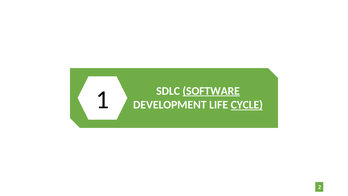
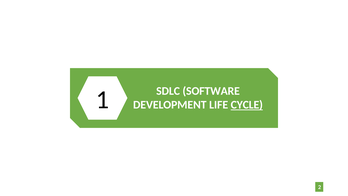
SOFTWARE underline: present -> none
